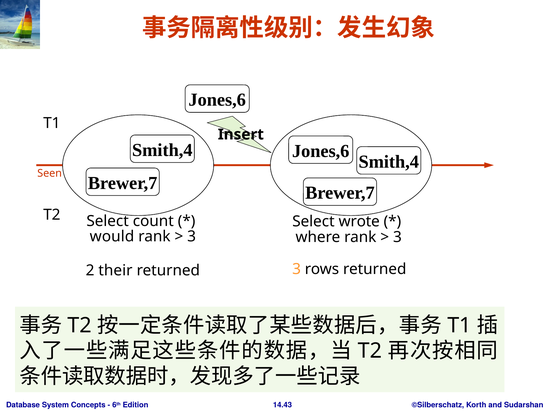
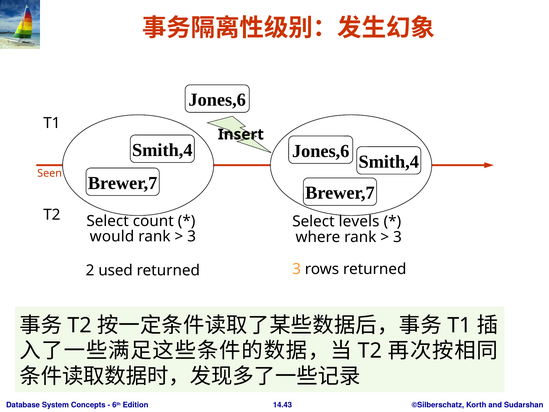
wrote: wrote -> levels
their: their -> used
